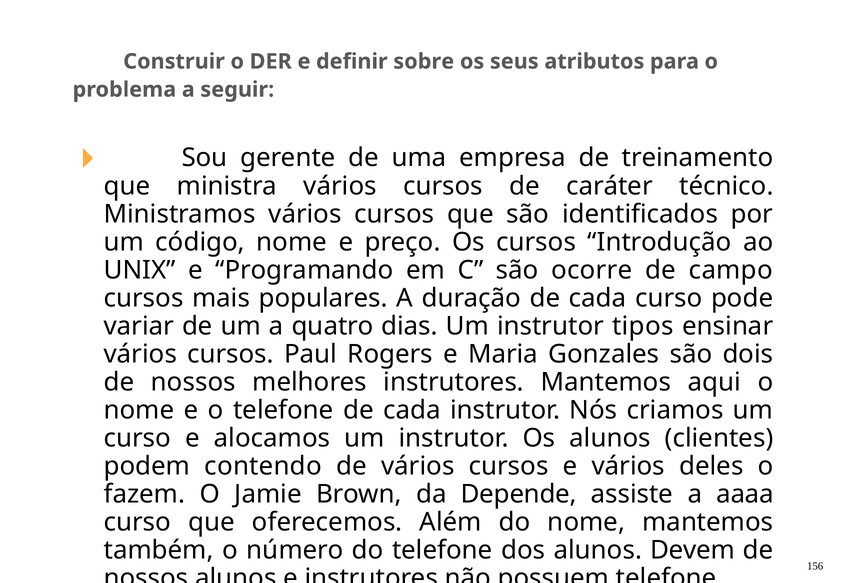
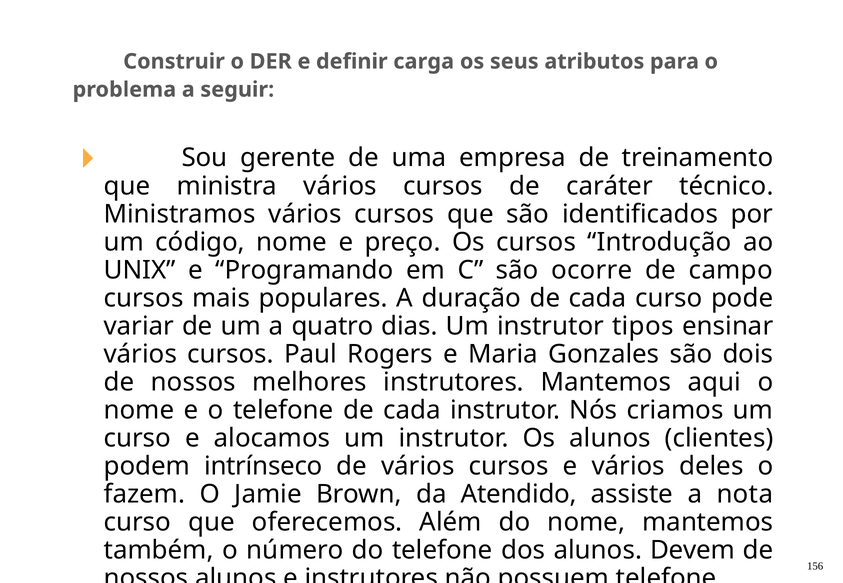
sobre: sobre -> carga
contendo: contendo -> intrínseco
Depende: Depende -> Atendido
aaaa: aaaa -> nota
